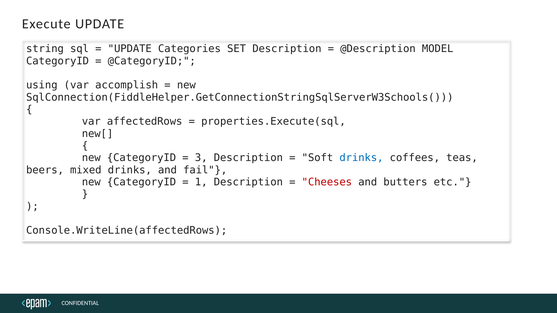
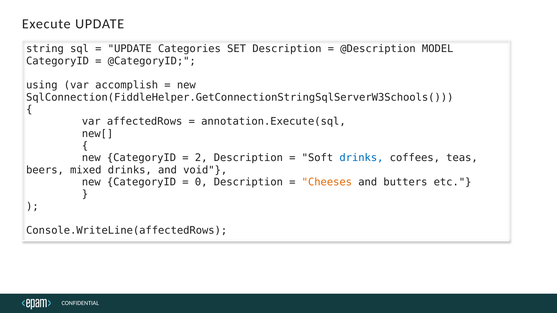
properties.Execute(sql: properties.Execute(sql -> annotation.Execute(sql
3: 3 -> 2
fail: fail -> void
1: 1 -> 0
Cheeses colour: red -> orange
